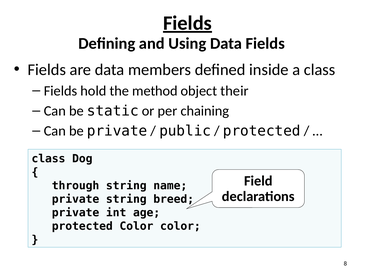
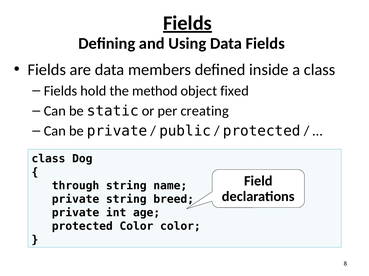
their: their -> fixed
chaining: chaining -> creating
